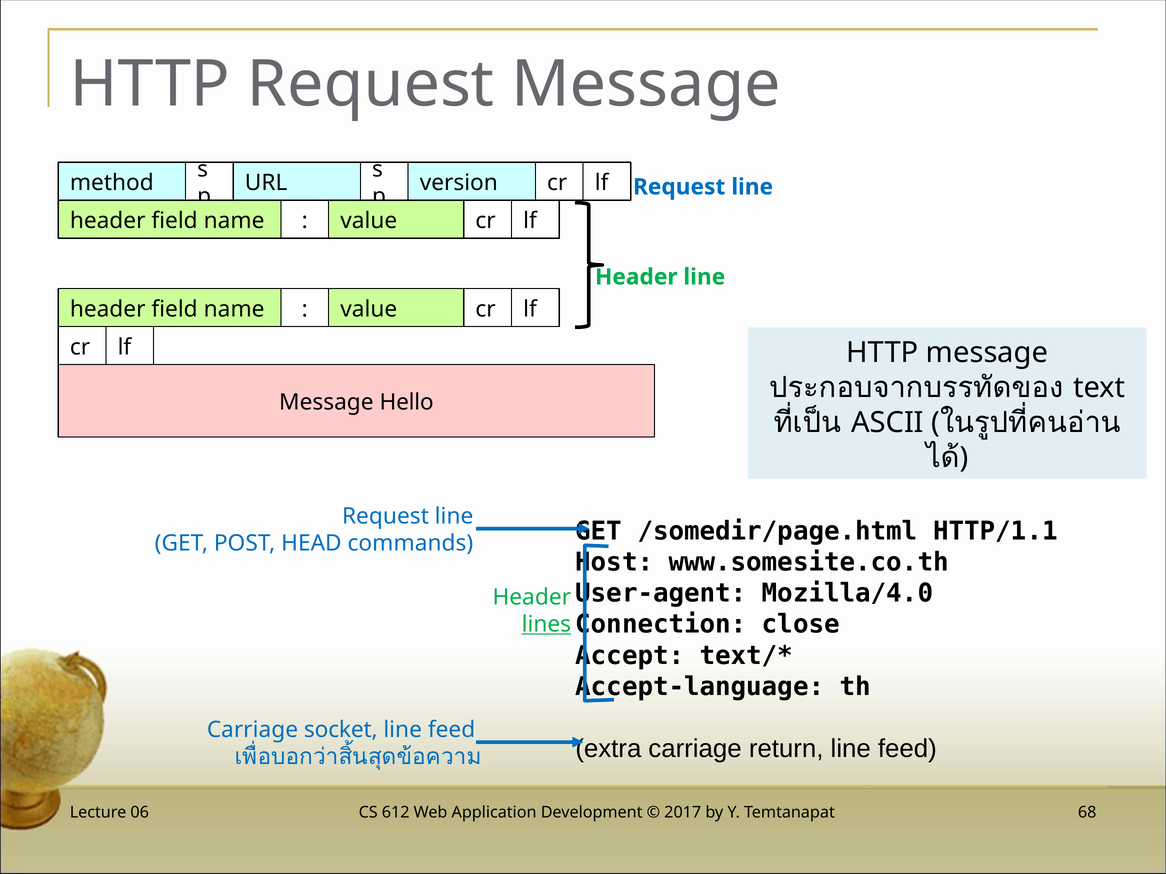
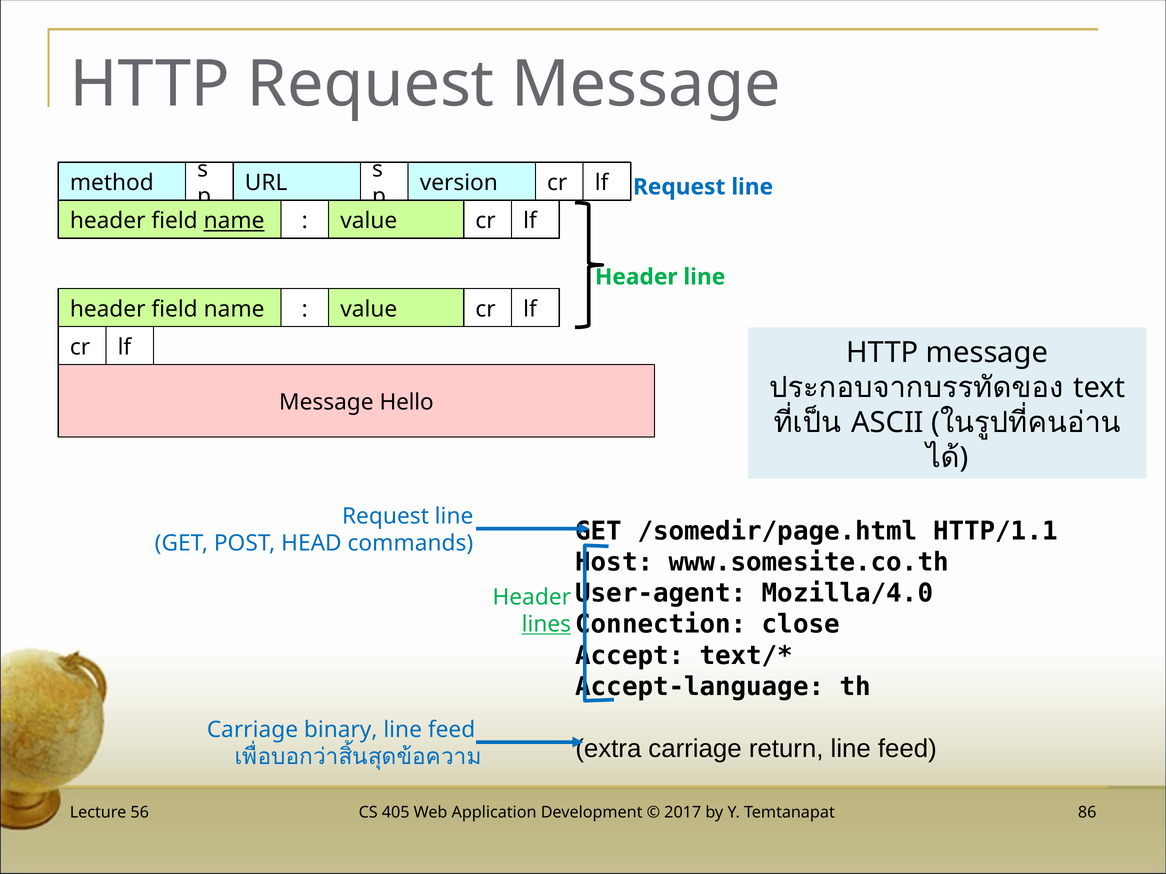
name at (234, 221) underline: none -> present
socket: socket -> binary
06: 06 -> 56
612: 612 -> 405
68: 68 -> 86
